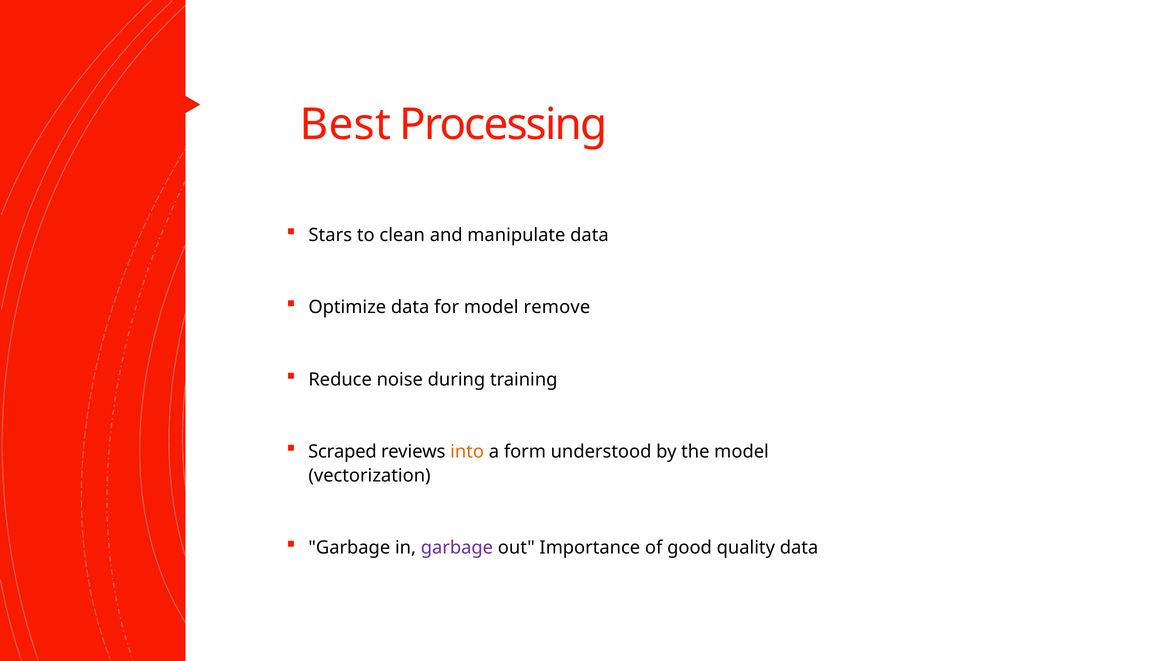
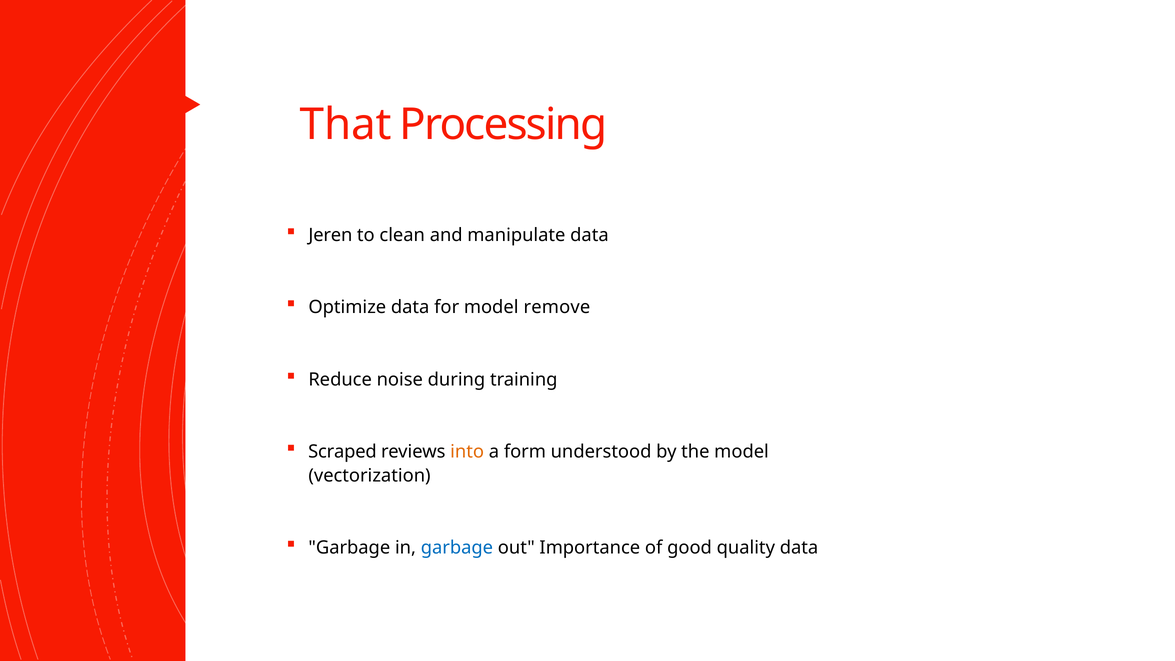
Best: Best -> That
Stars: Stars -> Jeren
garbage at (457, 548) colour: purple -> blue
